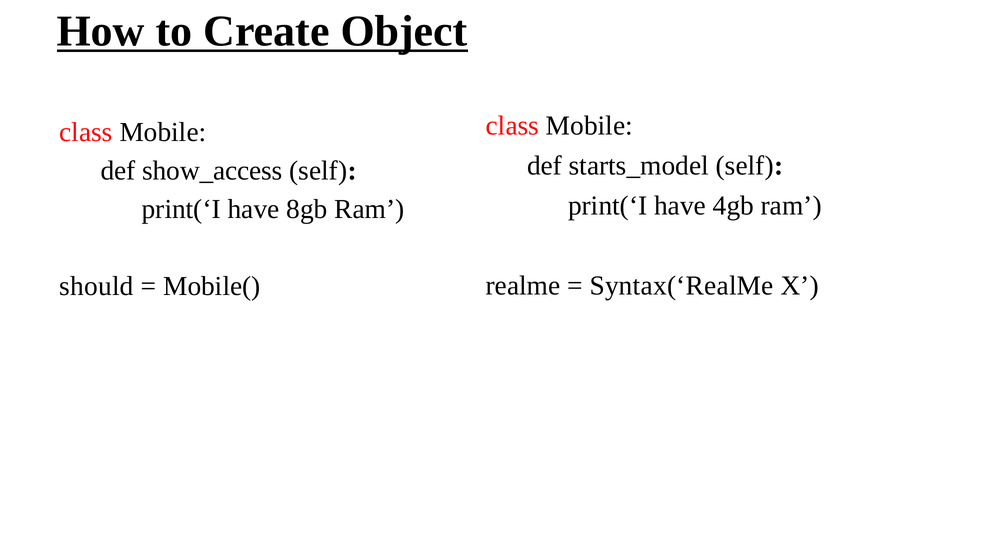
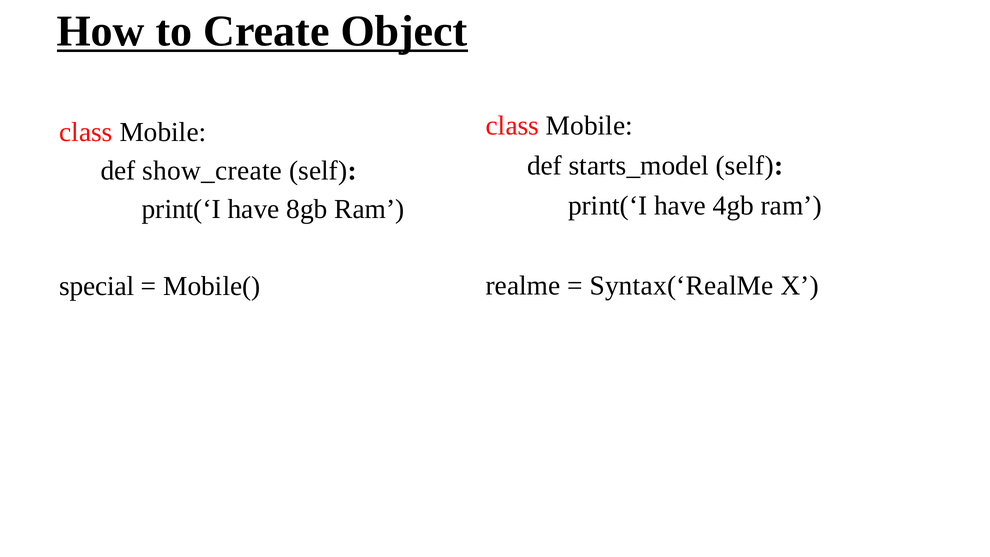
show_access: show_access -> show_create
should: should -> special
